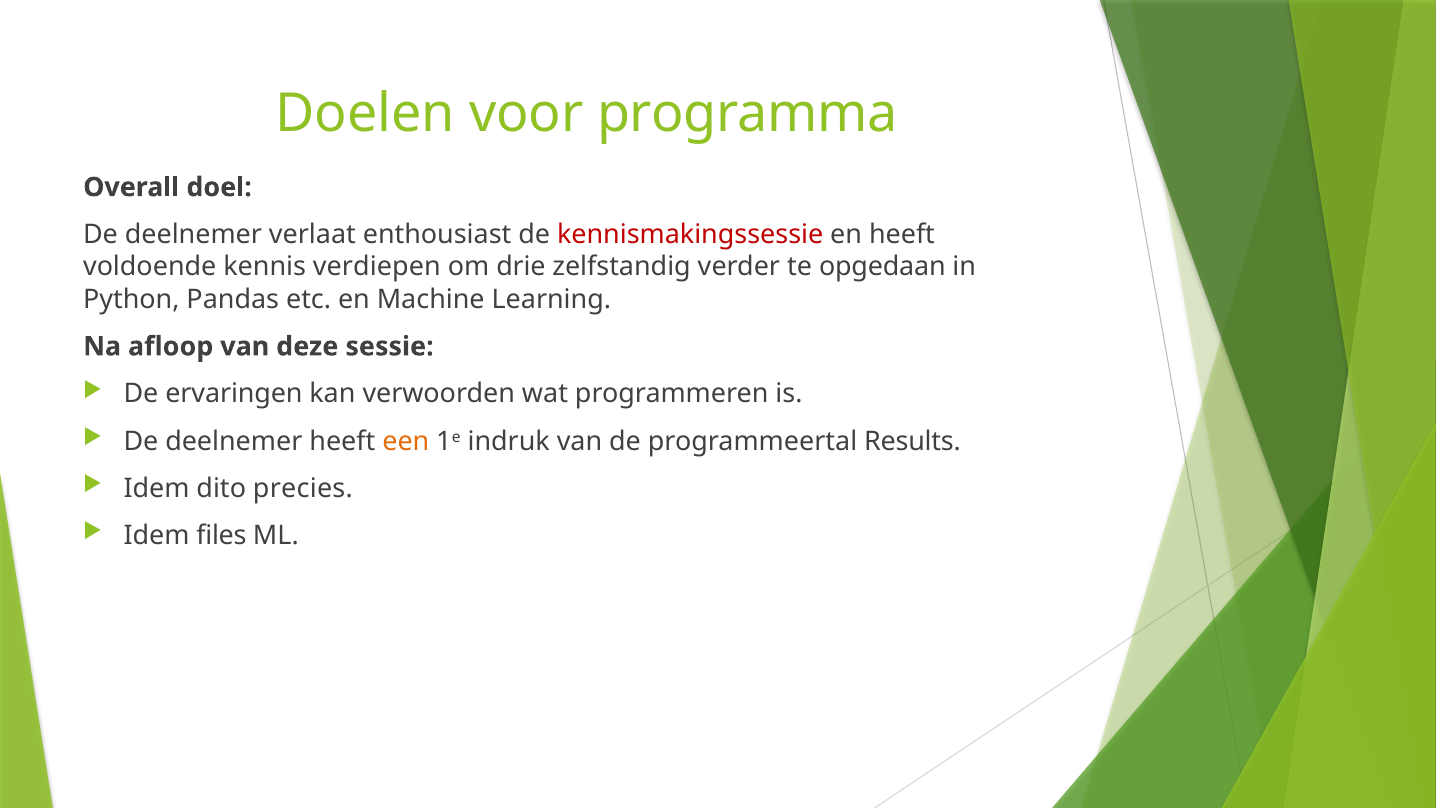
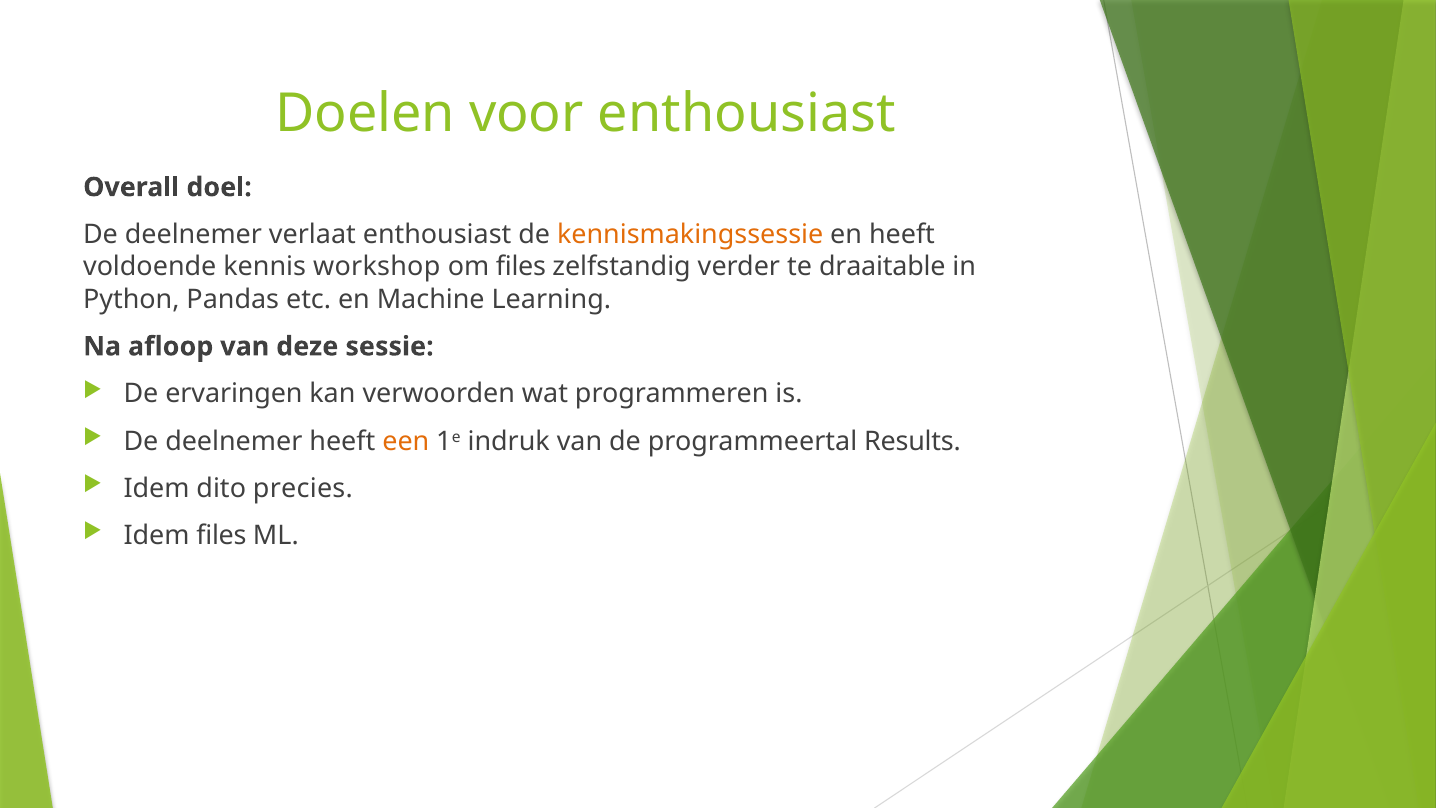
voor programma: programma -> enthousiast
kennismakingssessie colour: red -> orange
verdiepen: verdiepen -> workshop
om drie: drie -> files
opgedaan: opgedaan -> draaitable
